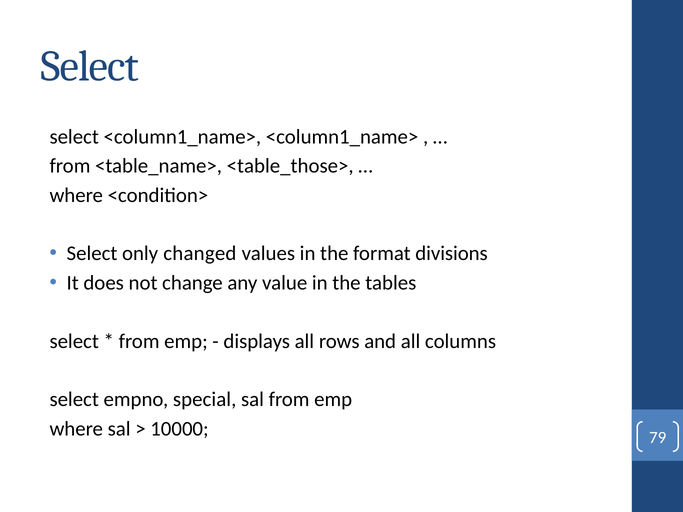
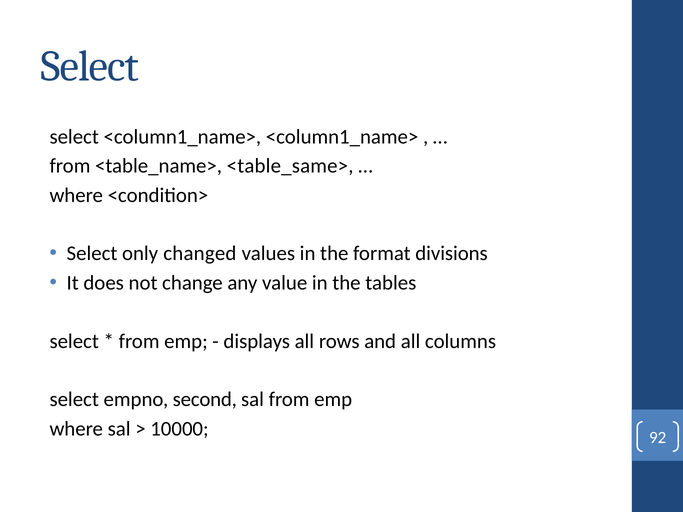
<table_those>: <table_those> -> <table_same>
special: special -> second
79: 79 -> 92
